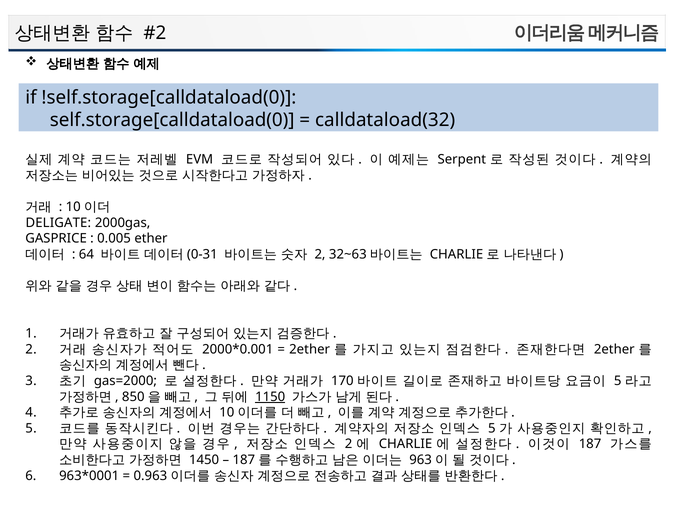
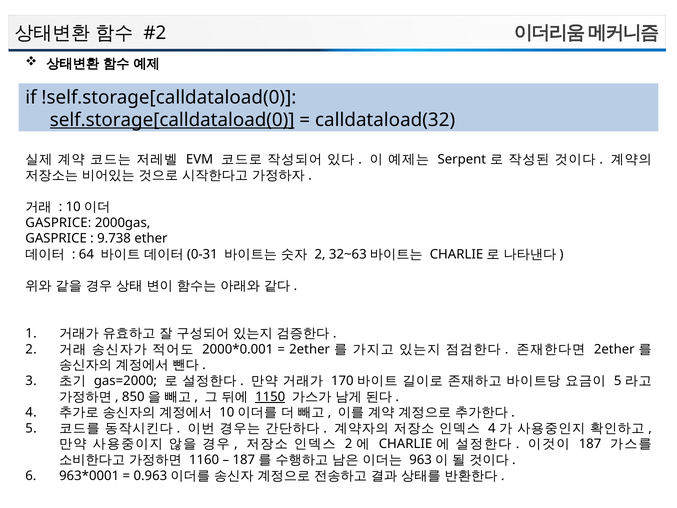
self.storage[calldataload(0 underline: none -> present
DELIGATE at (58, 223): DELIGATE -> GASPRICE
0.005: 0.005 -> 9.738
5 at (492, 428): 5 -> 4
1450: 1450 -> 1160
